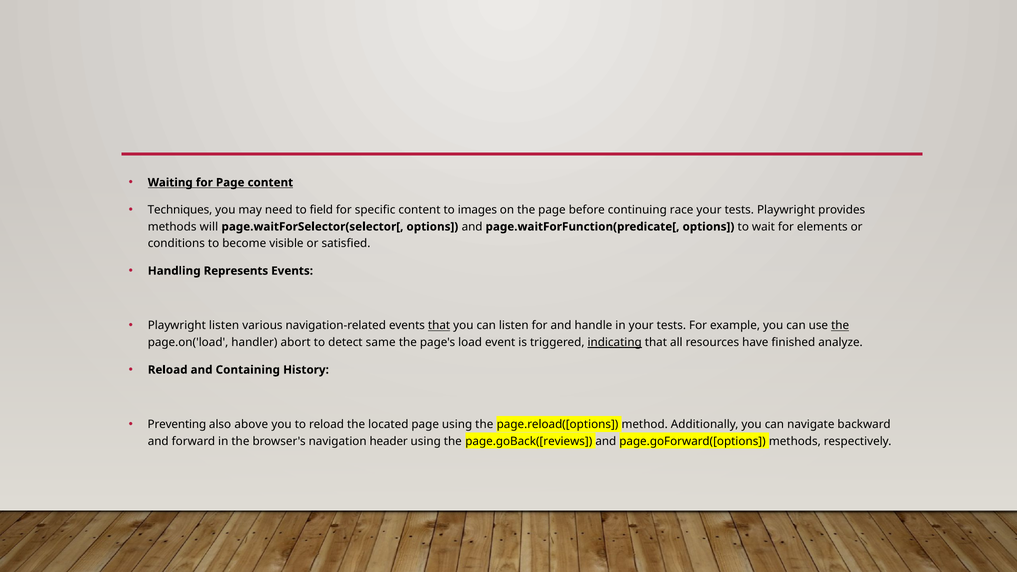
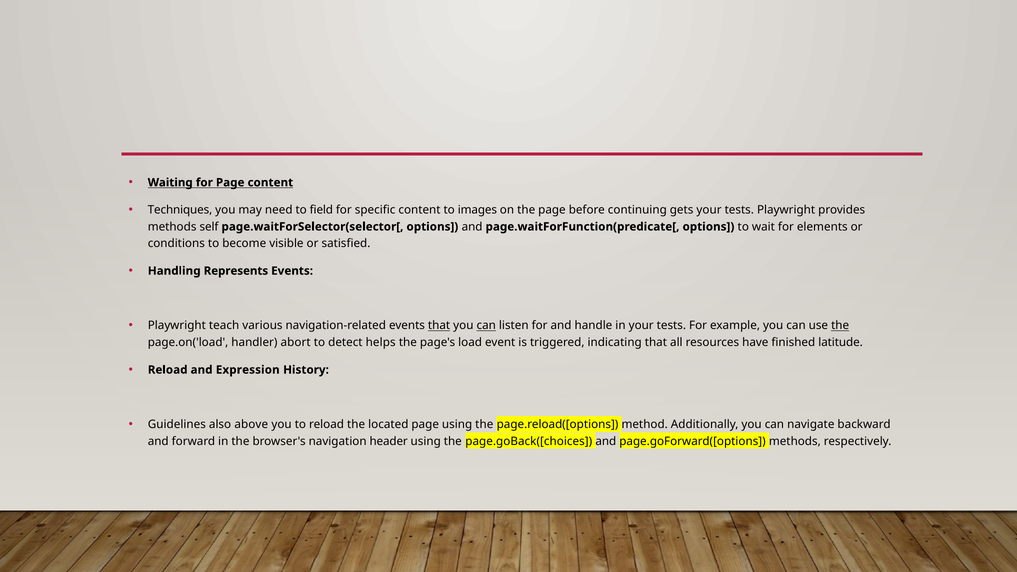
race: race -> gets
will: will -> self
Playwright listen: listen -> teach
can at (486, 326) underline: none -> present
same: same -> helps
indicating underline: present -> none
analyze: analyze -> latitude
Containing: Containing -> Expression
Preventing: Preventing -> Guidelines
page.goBack([reviews: page.goBack([reviews -> page.goBack([choices
